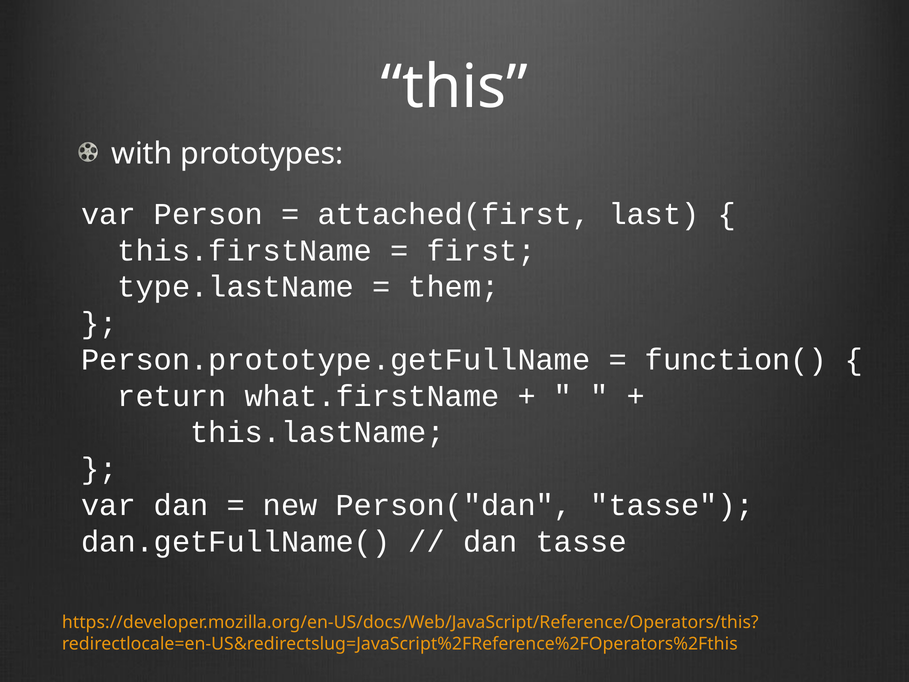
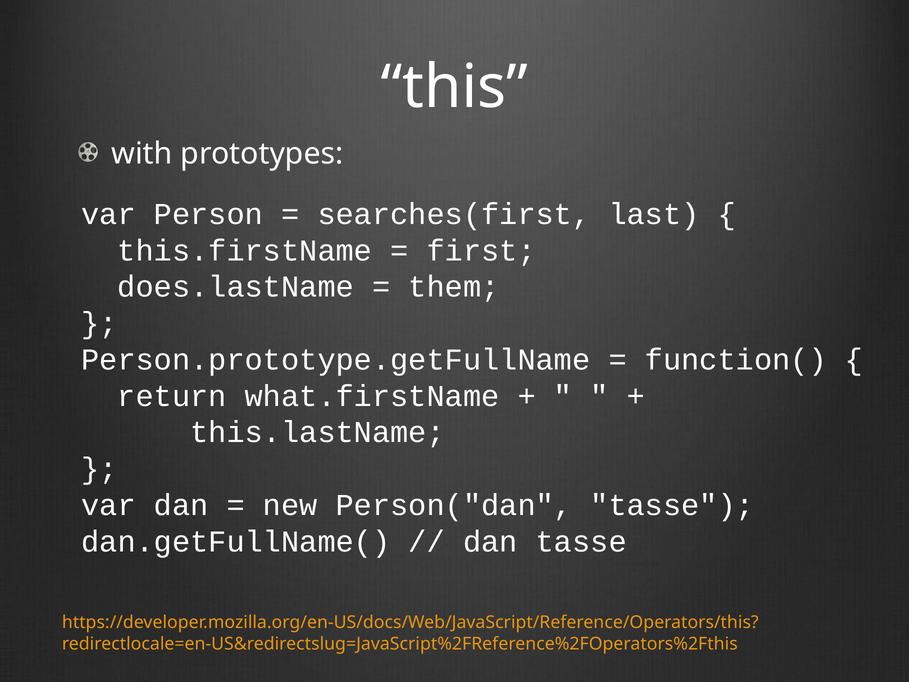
attached(first: attached(first -> searches(first
type.lastName: type.lastName -> does.lastName
